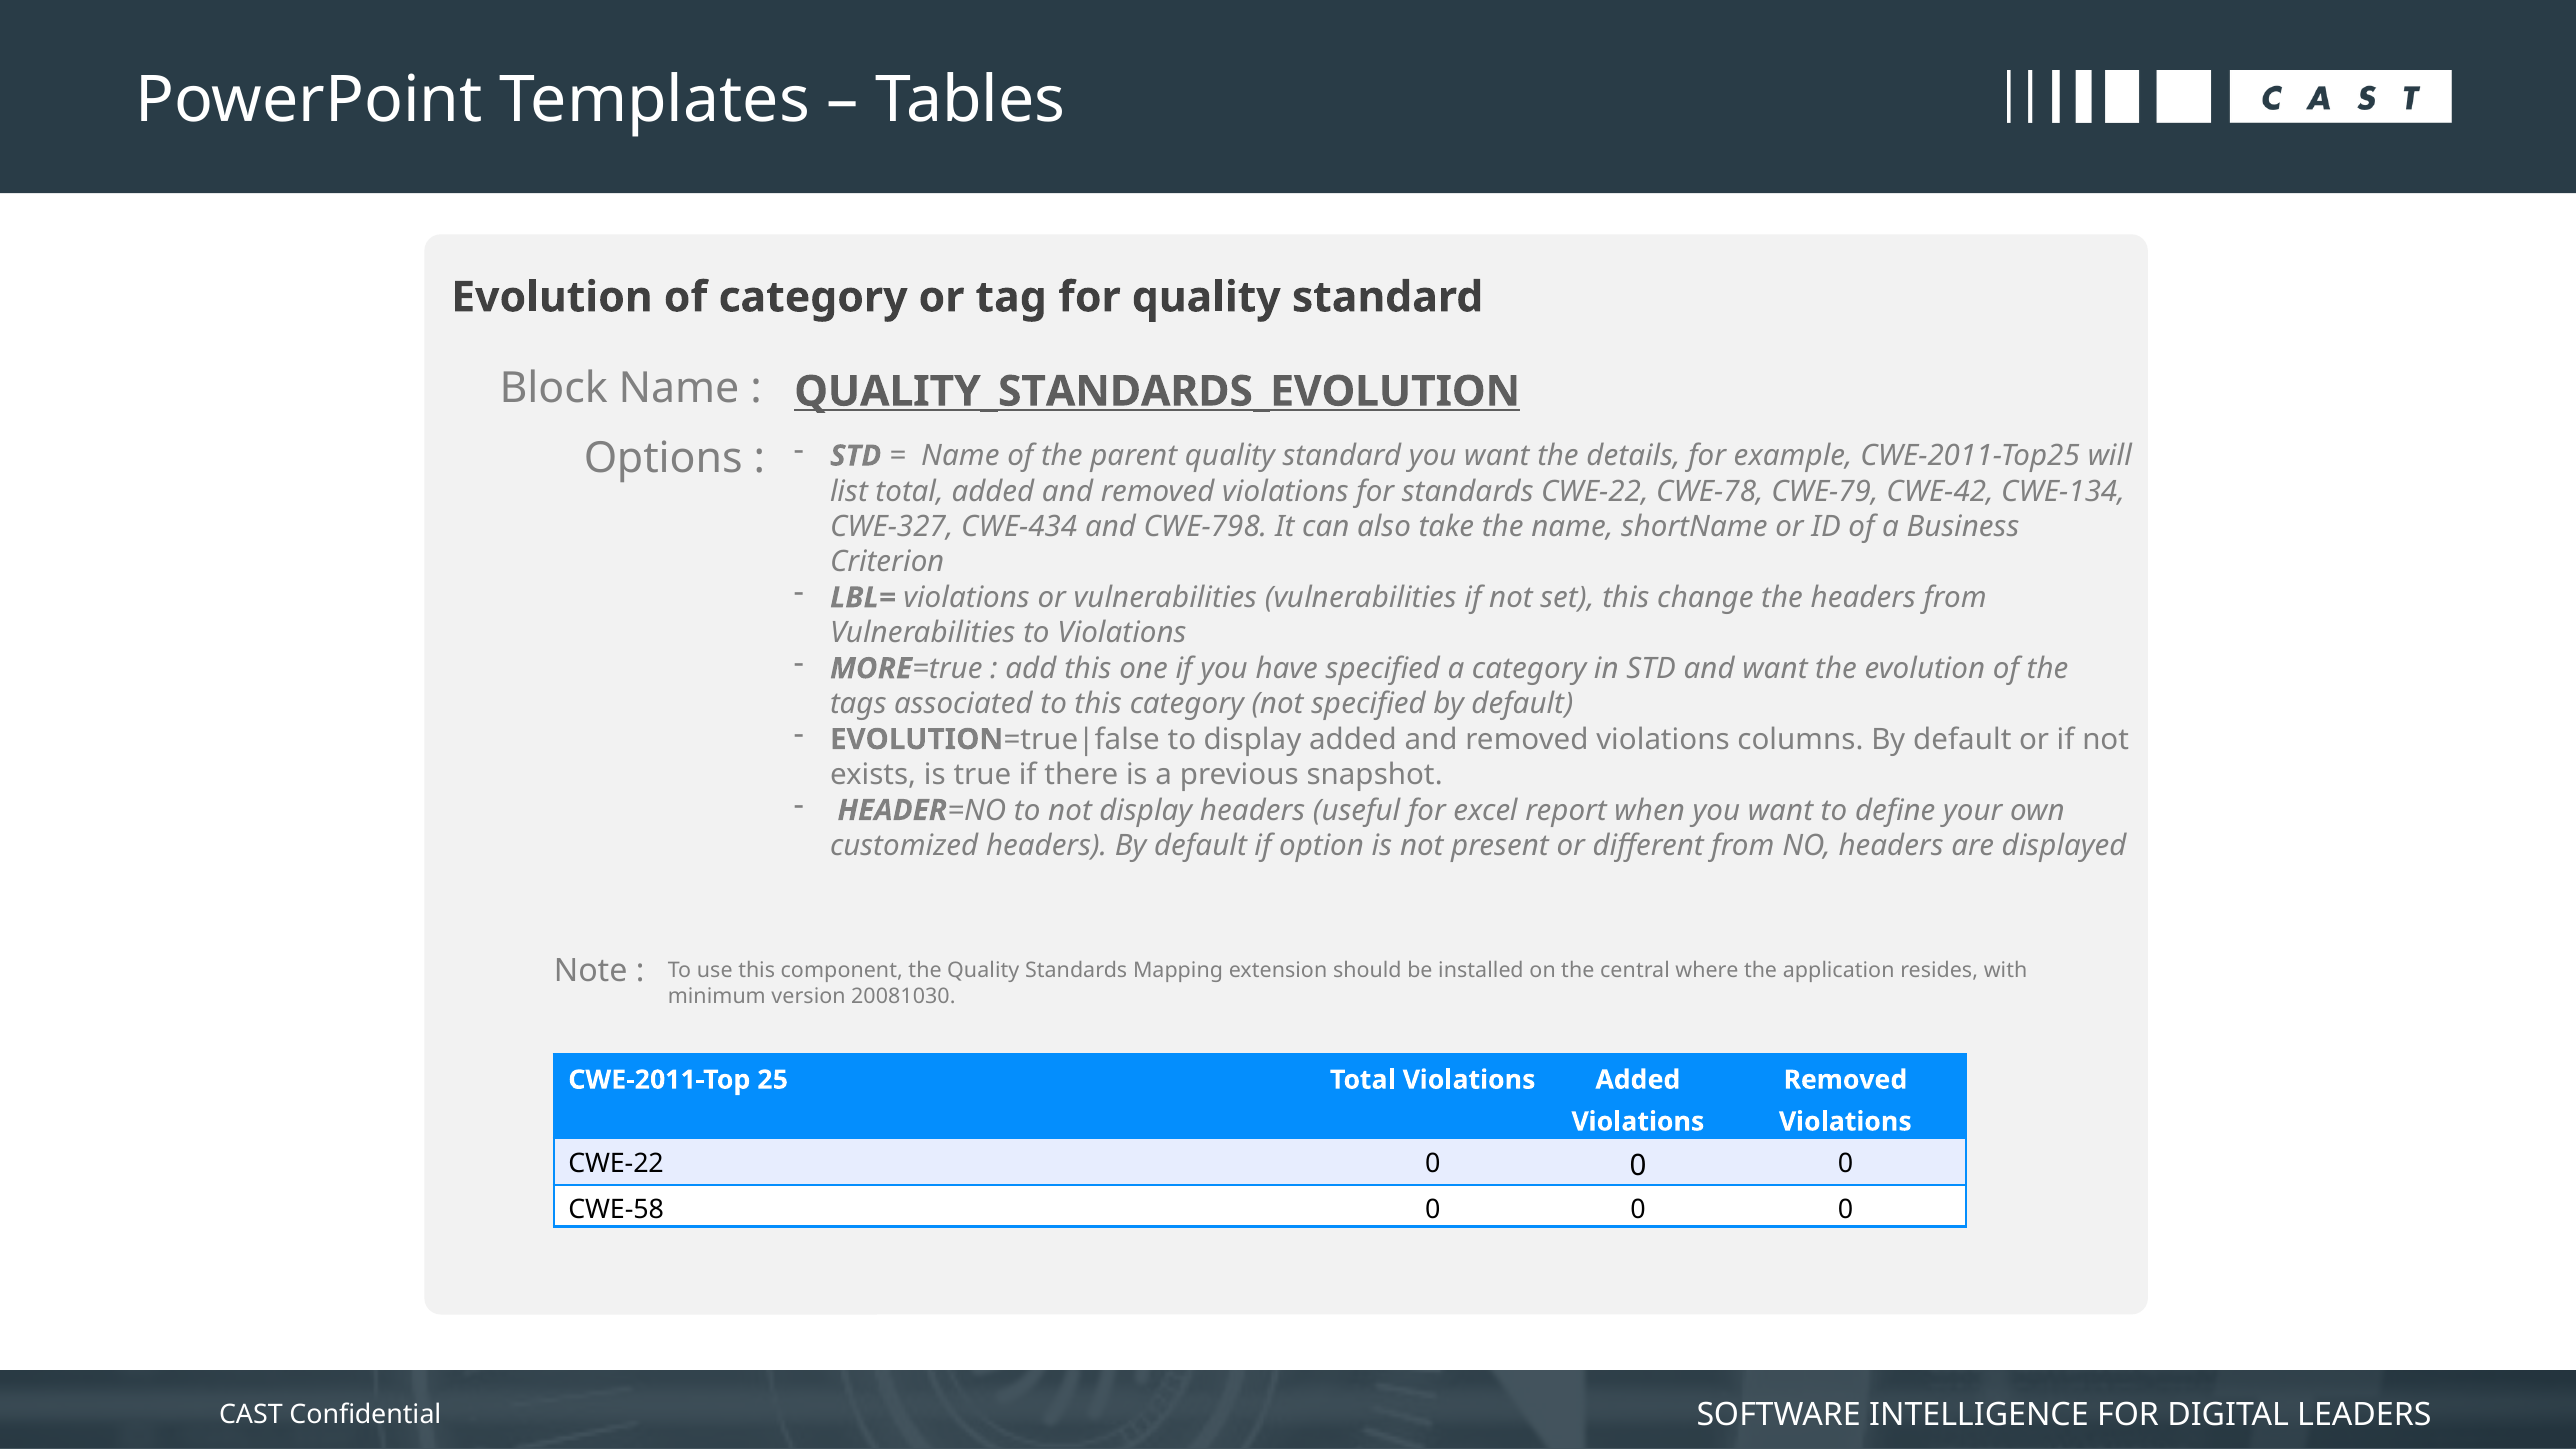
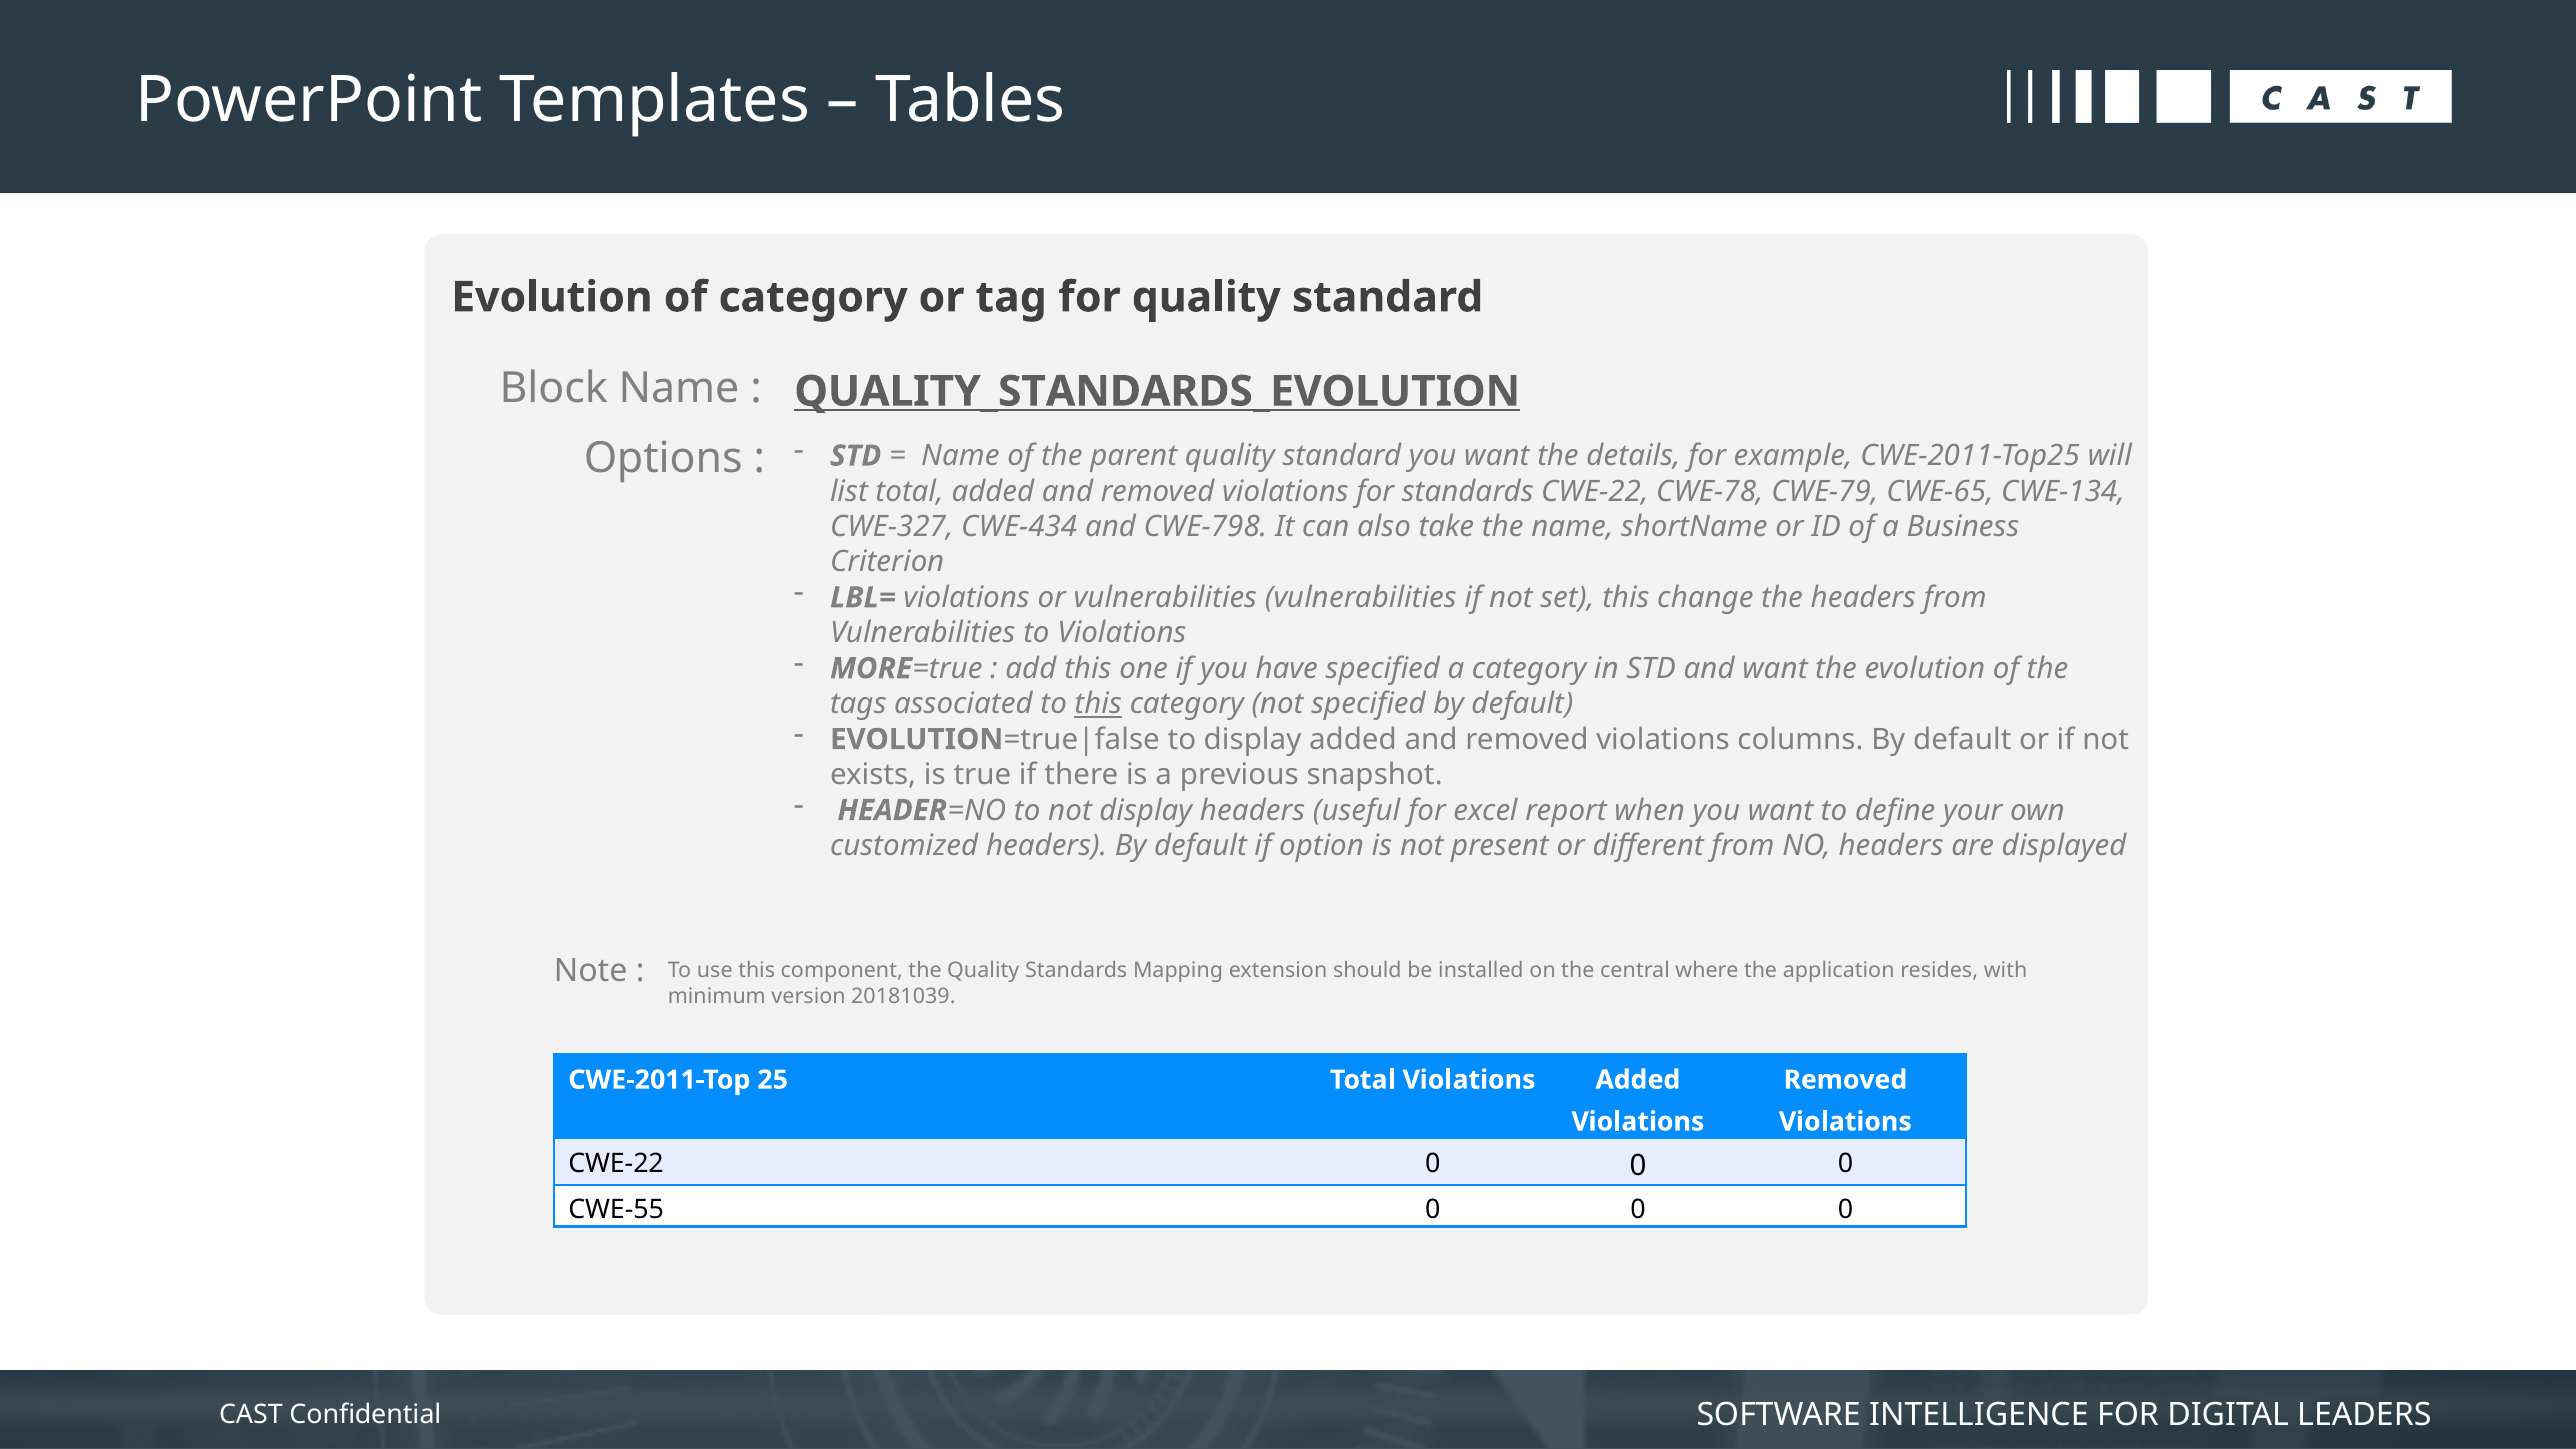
CWE-42: CWE-42 -> CWE-65
this at (1098, 704) underline: none -> present
20081030: 20081030 -> 20181039
CWE-58: CWE-58 -> CWE-55
